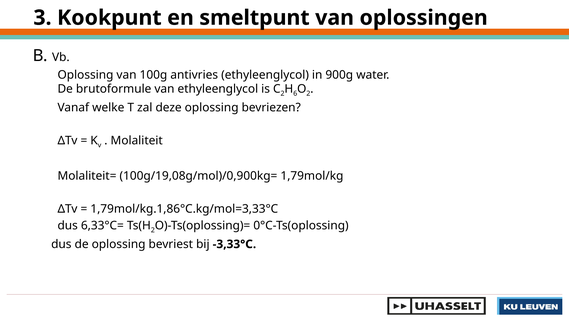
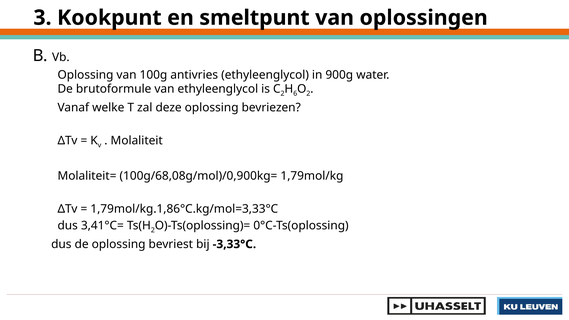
100g/19,08g/mol)/0,900kg=: 100g/19,08g/mol)/0,900kg= -> 100g/68,08g/mol)/0,900kg=
6,33°C=: 6,33°C= -> 3,41°C=
